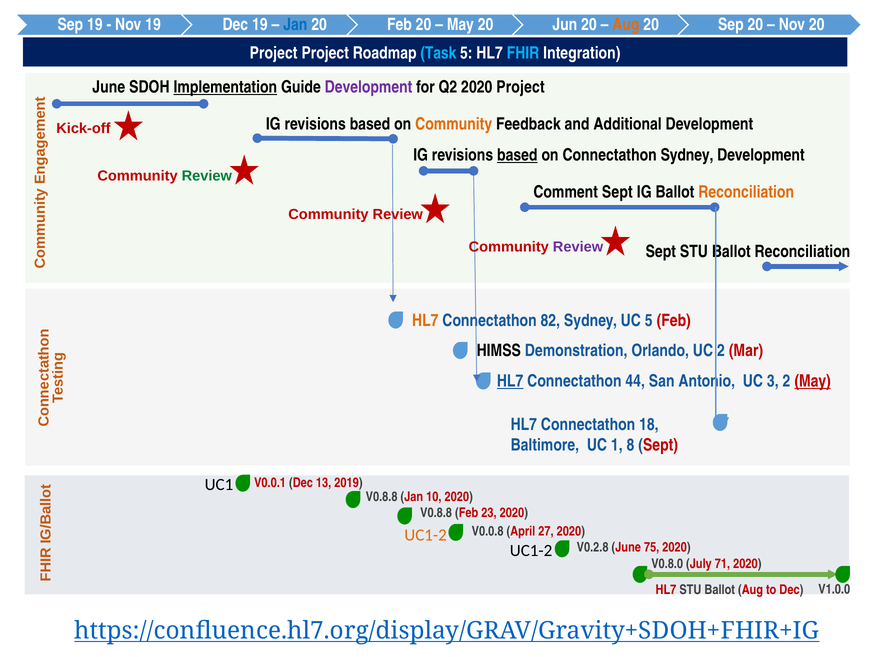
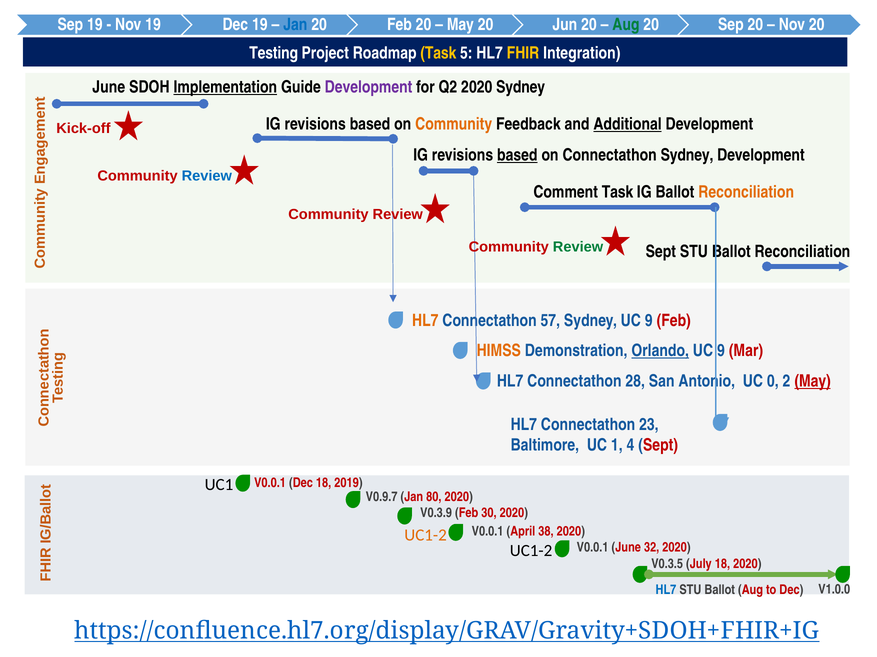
Aug at (626, 25) colour: orange -> green
Project at (274, 53): Project -> Testing
Task at (438, 53) colour: light blue -> yellow
FHIR colour: light blue -> yellow
2020 Project: Project -> Sydney
Additional underline: none -> present
Review at (207, 176) colour: green -> blue
Comment Sept: Sept -> Task
Review at (578, 247) colour: purple -> green
82: 82 -> 57
Sydney UC 5: 5 -> 9
HIMSS colour: black -> orange
Orlando underline: none -> present
2 at (721, 351): 2 -> 9
HL7 at (510, 382) underline: present -> none
44: 44 -> 28
3: 3 -> 0
18: 18 -> 23
8: 8 -> 4
Dec 13: 13 -> 18
V0.8.8 at (382, 497): V0.8.8 -> V0.9.7
10: 10 -> 80
V0.8.8 at (436, 513): V0.8.8 -> V0.3.9
23: 23 -> 30
V0.0.8 at (488, 532): V0.0.8 -> V0.0.1
27: 27 -> 38
V0.2.8 at (593, 548): V0.2.8 -> V0.0.1
75: 75 -> 32
V0.8.0: V0.8.0 -> V0.3.5
July 71: 71 -> 18
HL7 at (666, 590) colour: red -> blue
